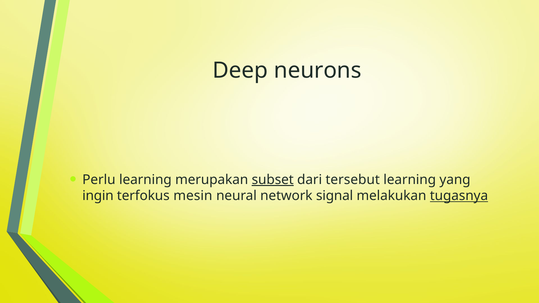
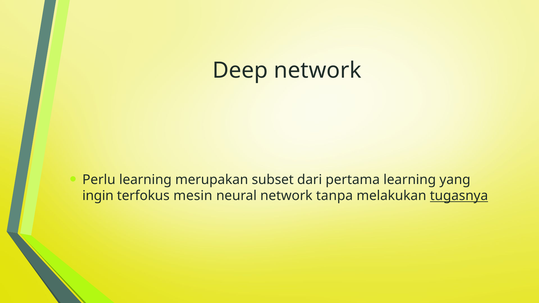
Deep neurons: neurons -> network
subset underline: present -> none
tersebut: tersebut -> pertama
signal: signal -> tanpa
